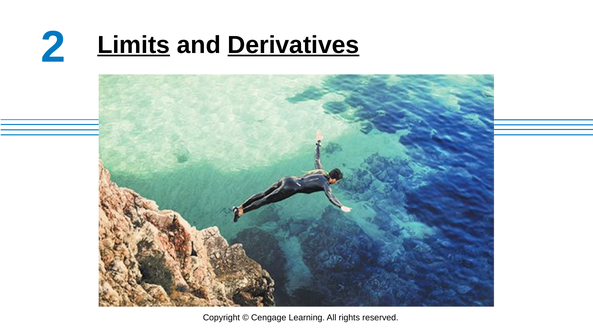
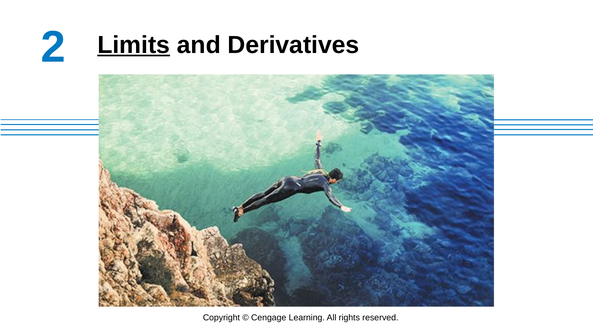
Derivatives underline: present -> none
